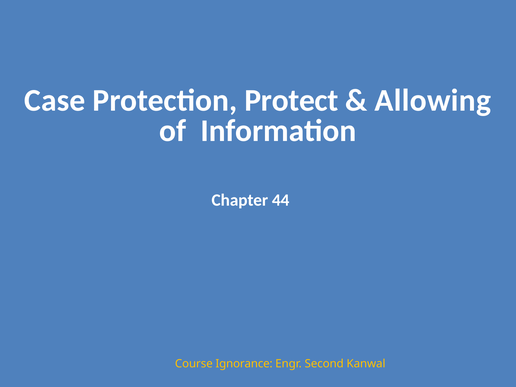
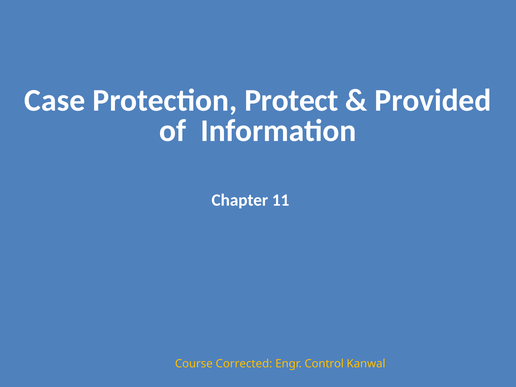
Allowing: Allowing -> Provided
44: 44 -> 11
Ignorance: Ignorance -> Corrected
Second: Second -> Control
